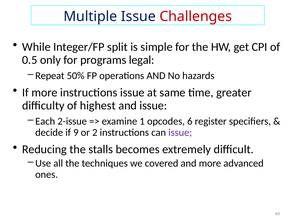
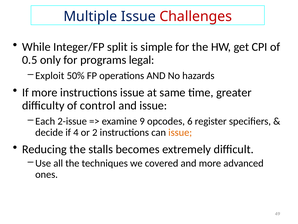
Repeat: Repeat -> Exploit
highest: highest -> control
1: 1 -> 9
9: 9 -> 4
issue at (180, 132) colour: purple -> orange
